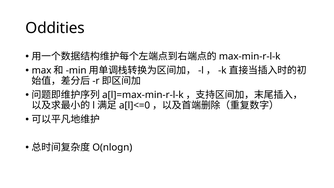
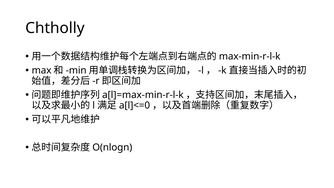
Oddities: Oddities -> Chtholly
